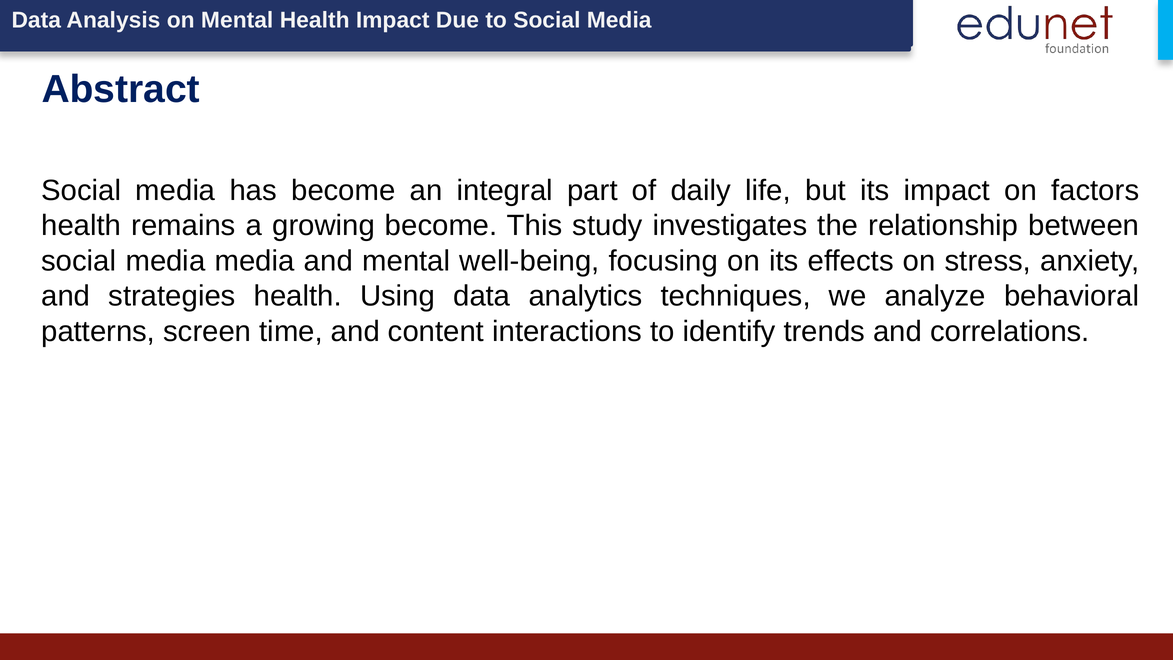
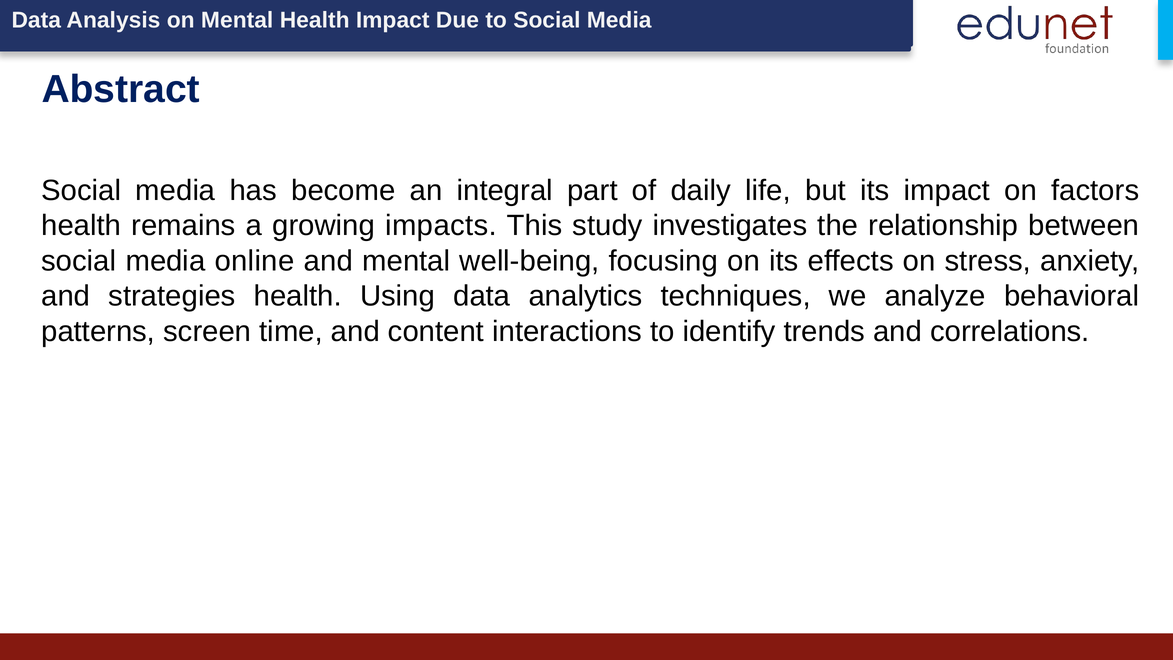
growing become: become -> impacts
media media: media -> online
